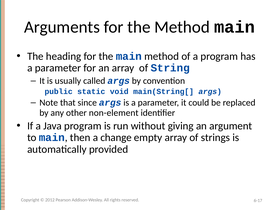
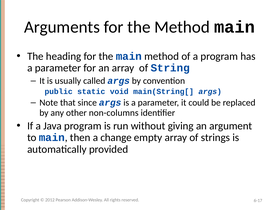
non-element: non-element -> non-columns
